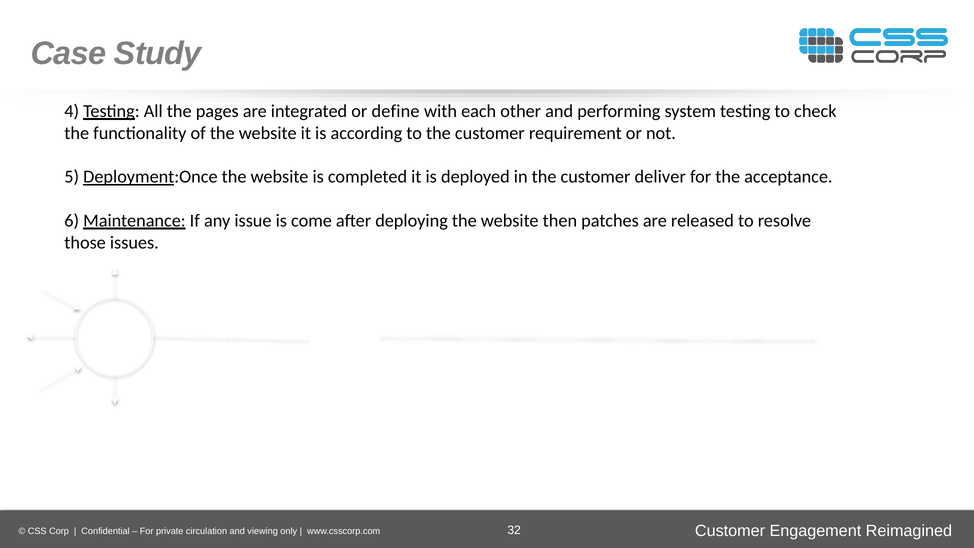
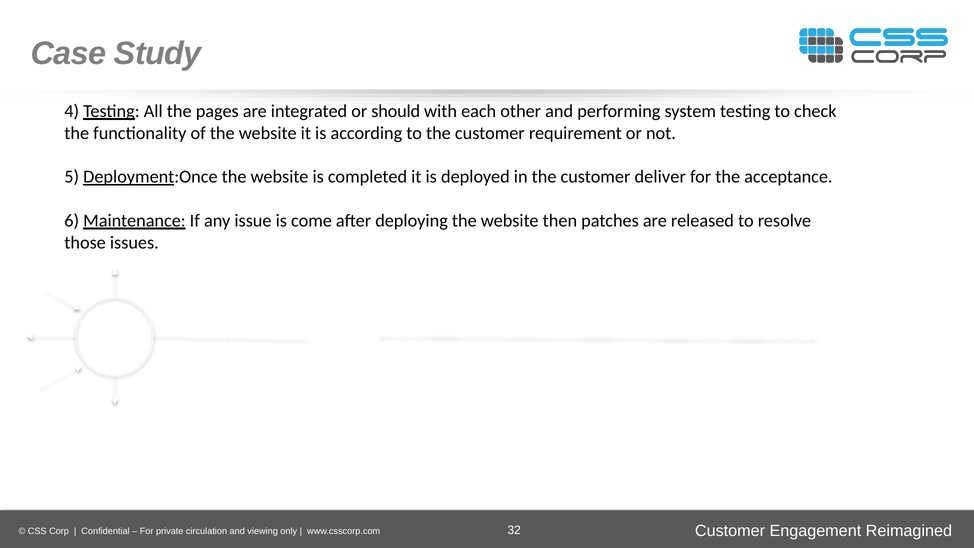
define: define -> should
